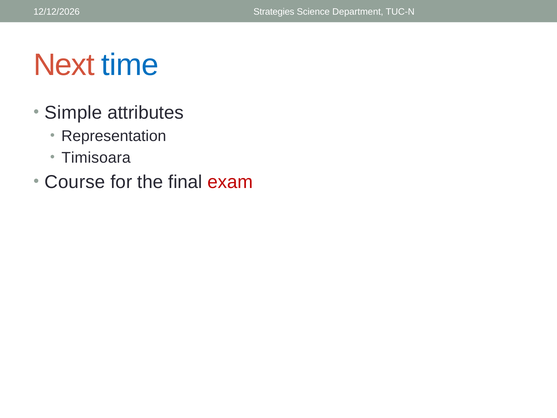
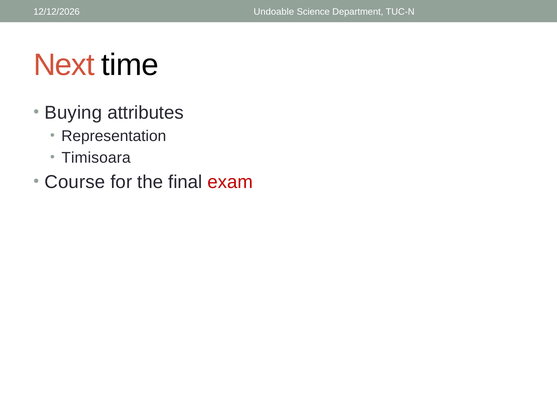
Strategies: Strategies -> Undoable
time colour: blue -> black
Simple: Simple -> Buying
